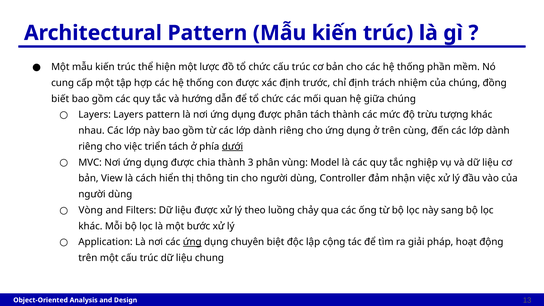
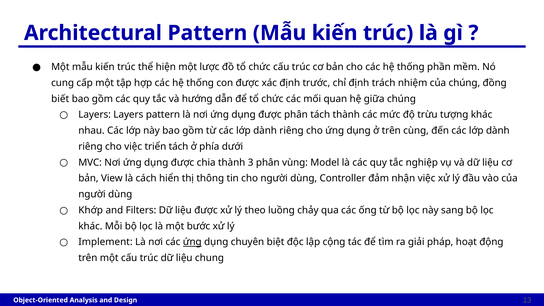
dưới underline: present -> none
Vòng: Vòng -> Khớp
Application: Application -> Implement
